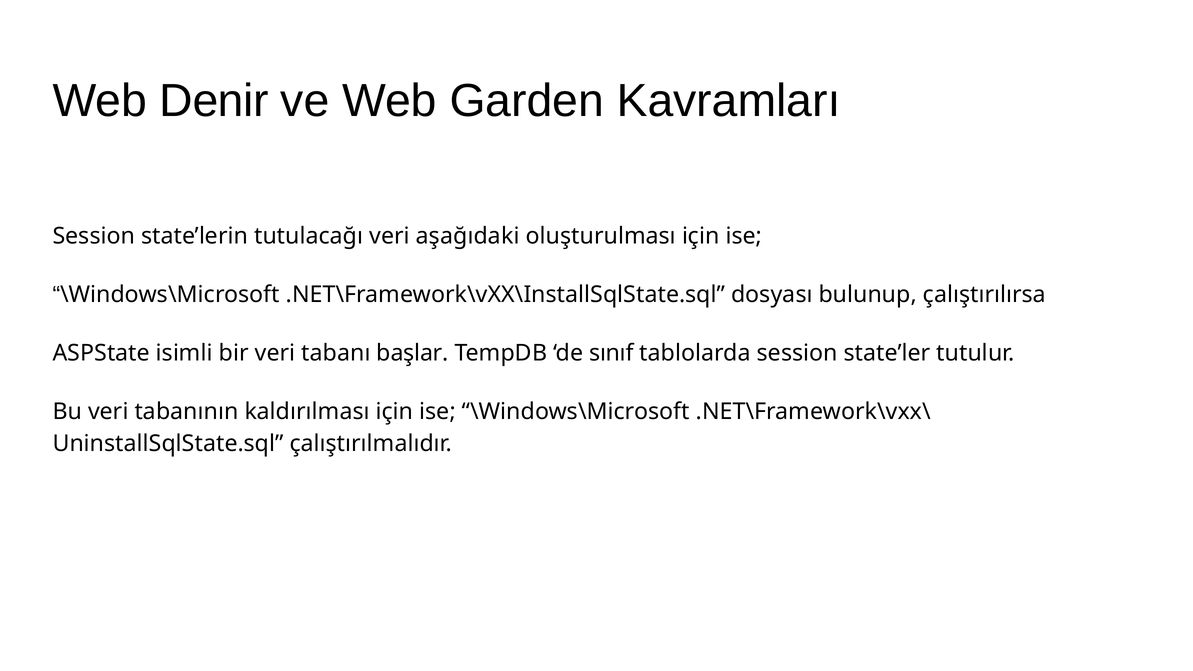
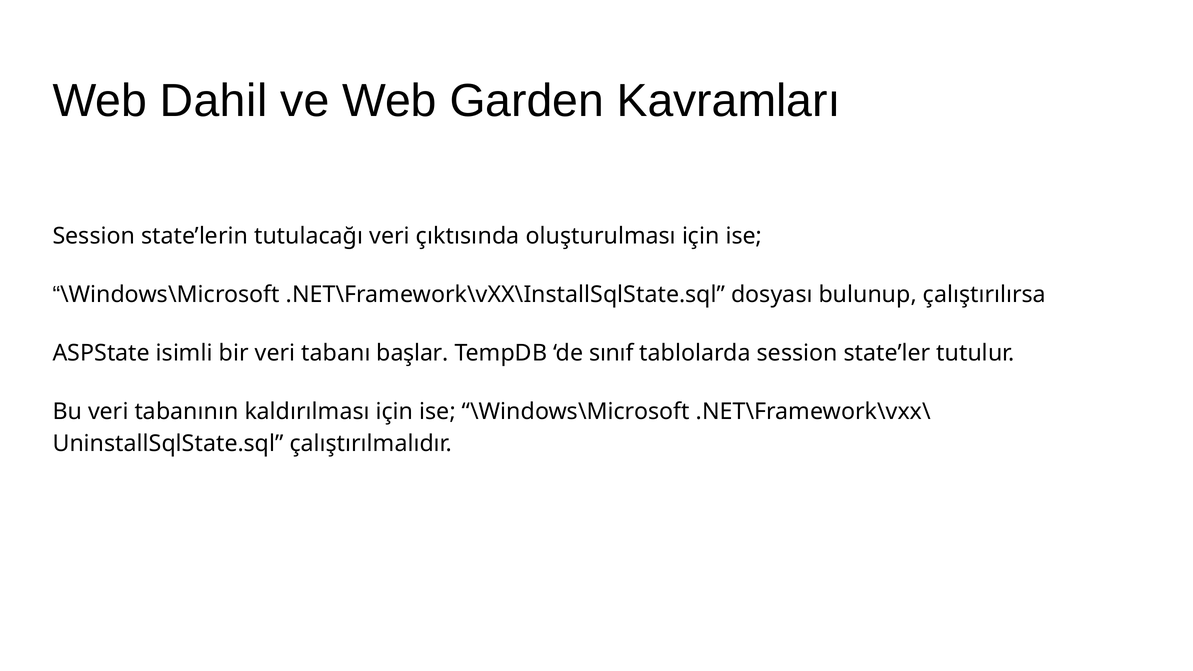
Denir: Denir -> Dahil
aşağıdaki: aşağıdaki -> çıktısında
